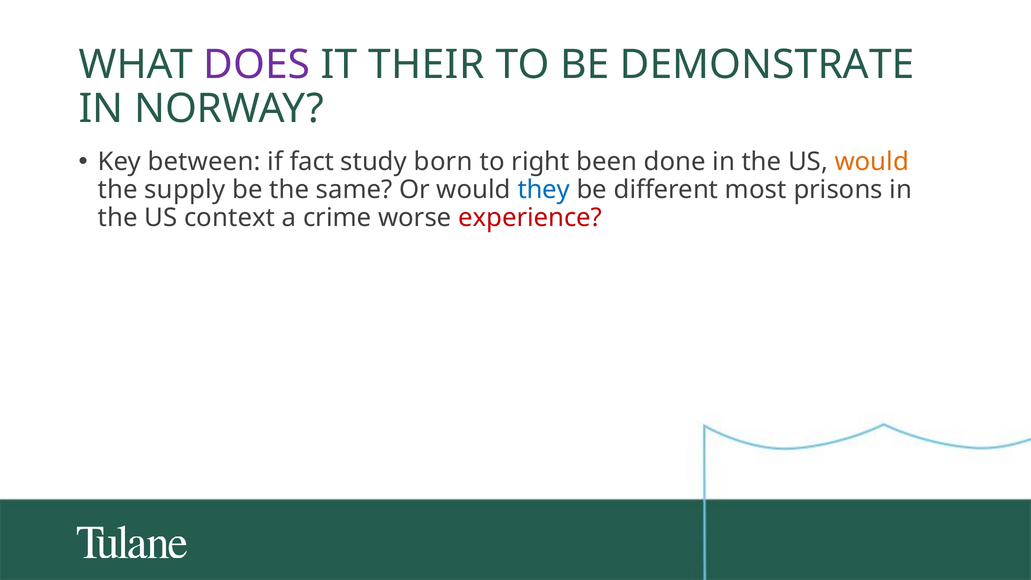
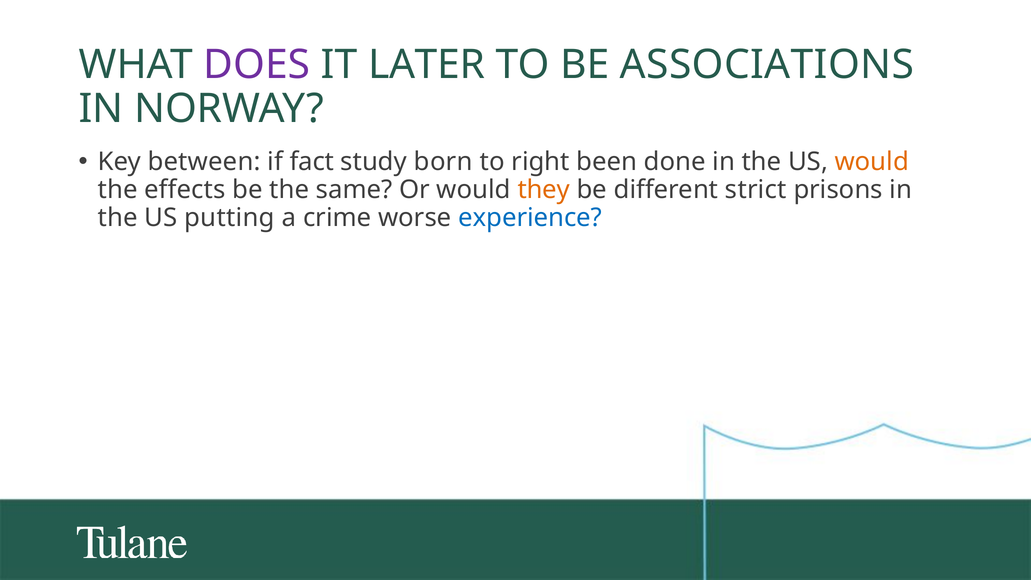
THEIR: THEIR -> LATER
DEMONSTRATE: DEMONSTRATE -> ASSOCIATIONS
supply: supply -> effects
they colour: blue -> orange
most: most -> strict
context: context -> putting
experience colour: red -> blue
